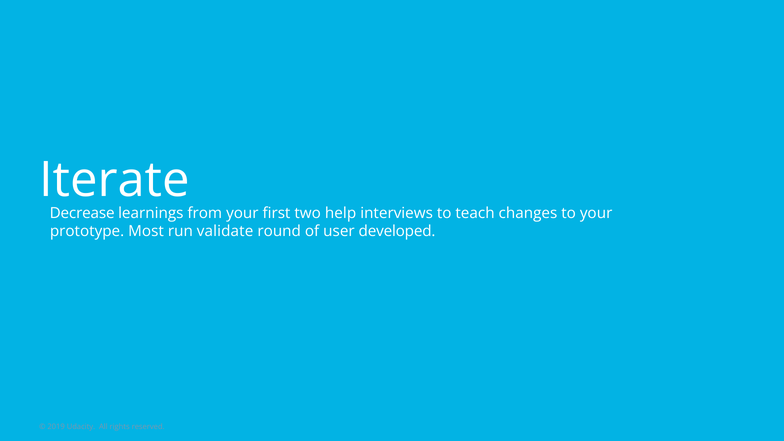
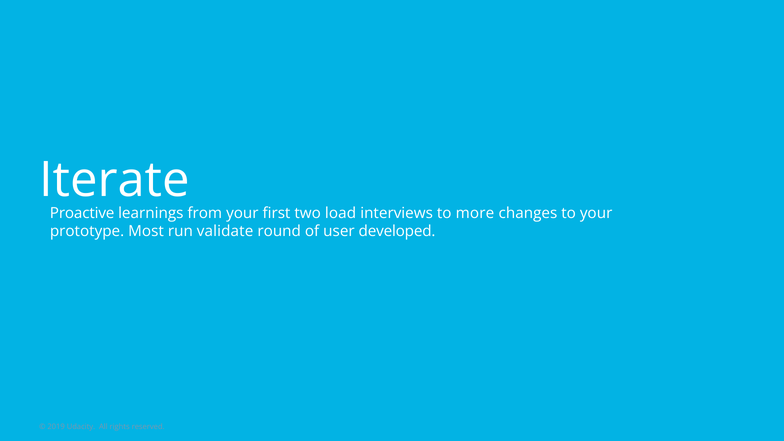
Decrease: Decrease -> Proactive
help: help -> load
teach: teach -> more
